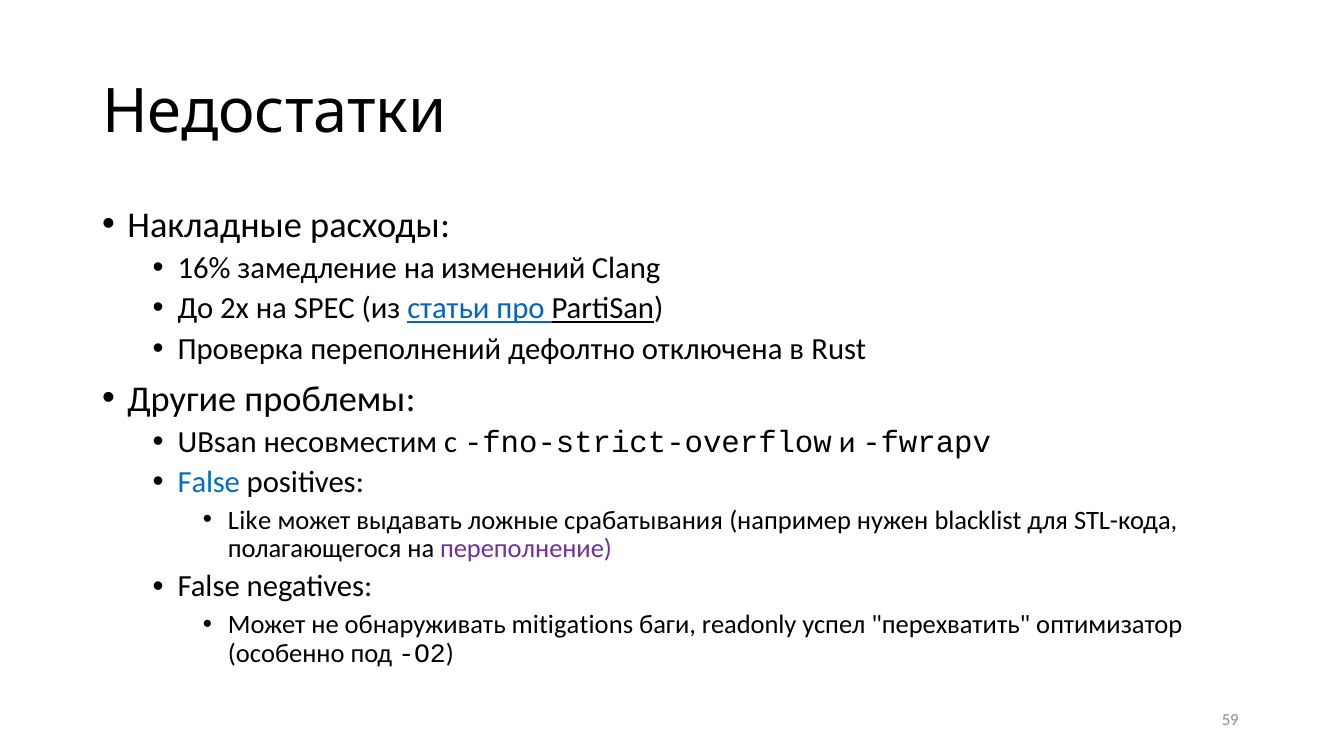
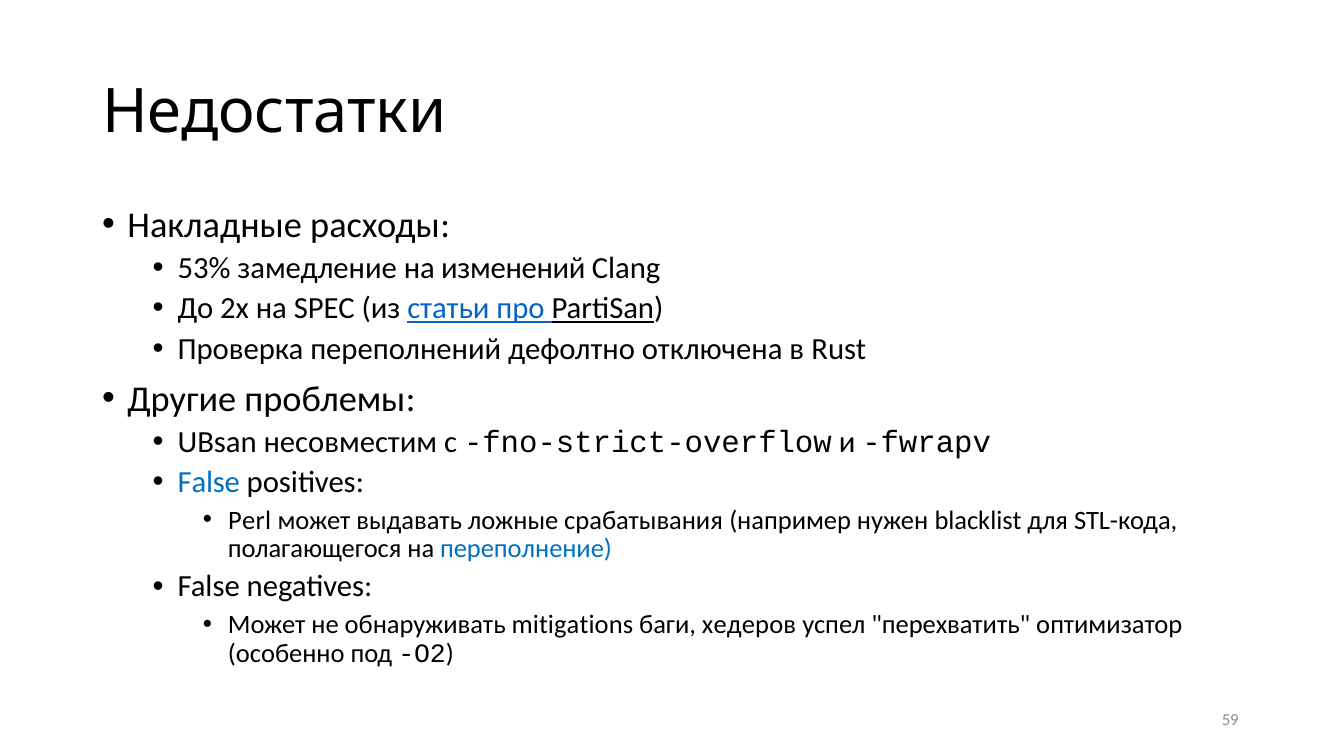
16%: 16% -> 53%
Like: Like -> Perl
переполнение colour: purple -> blue
readonly: readonly -> хедеров
